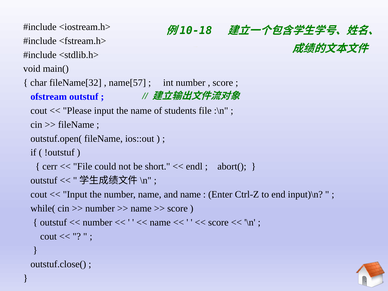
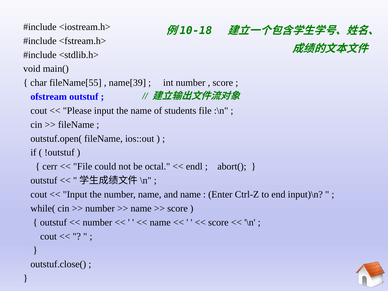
fileName[32: fileName[32 -> fileName[55
name[57: name[57 -> name[39
short: short -> octal
